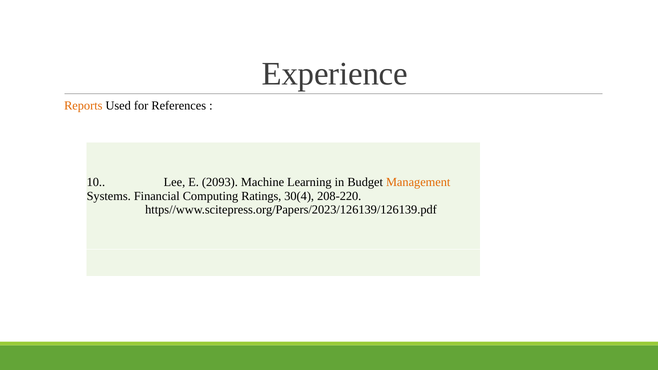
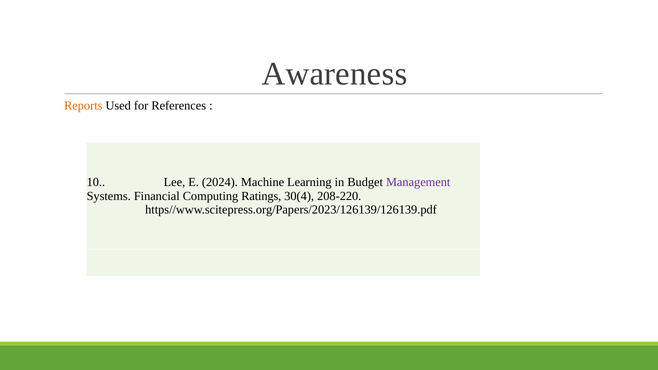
Experience: Experience -> Awareness
2093: 2093 -> 2024
Management colour: orange -> purple
